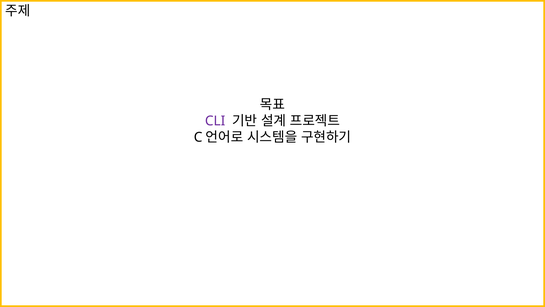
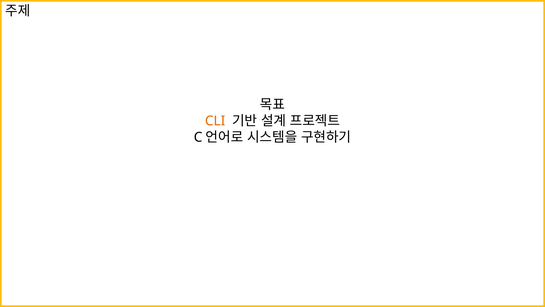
CLI colour: purple -> orange
